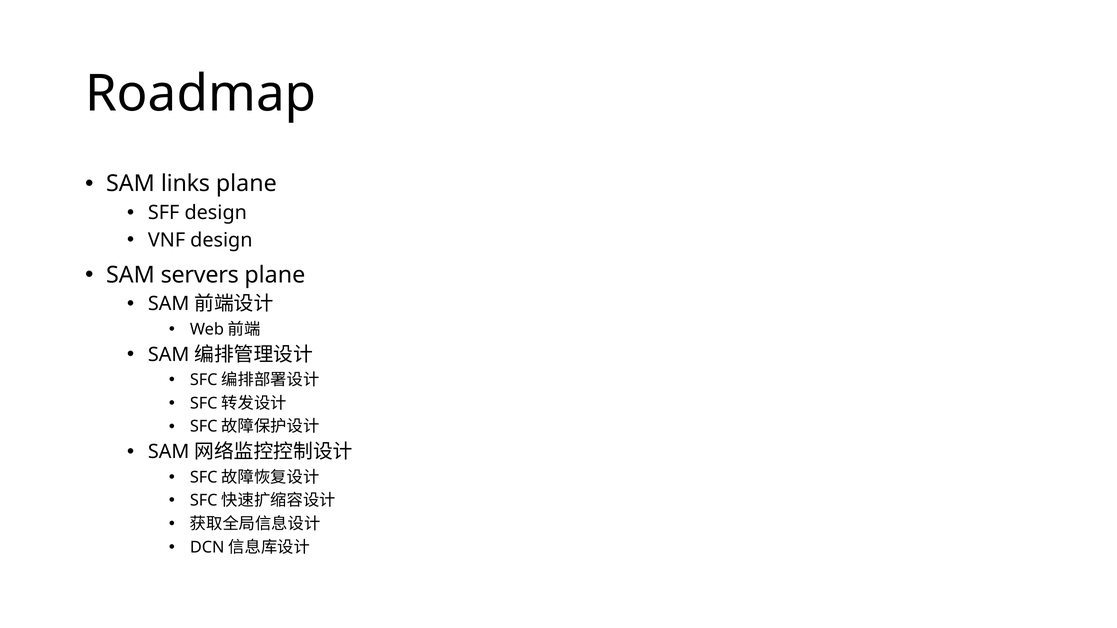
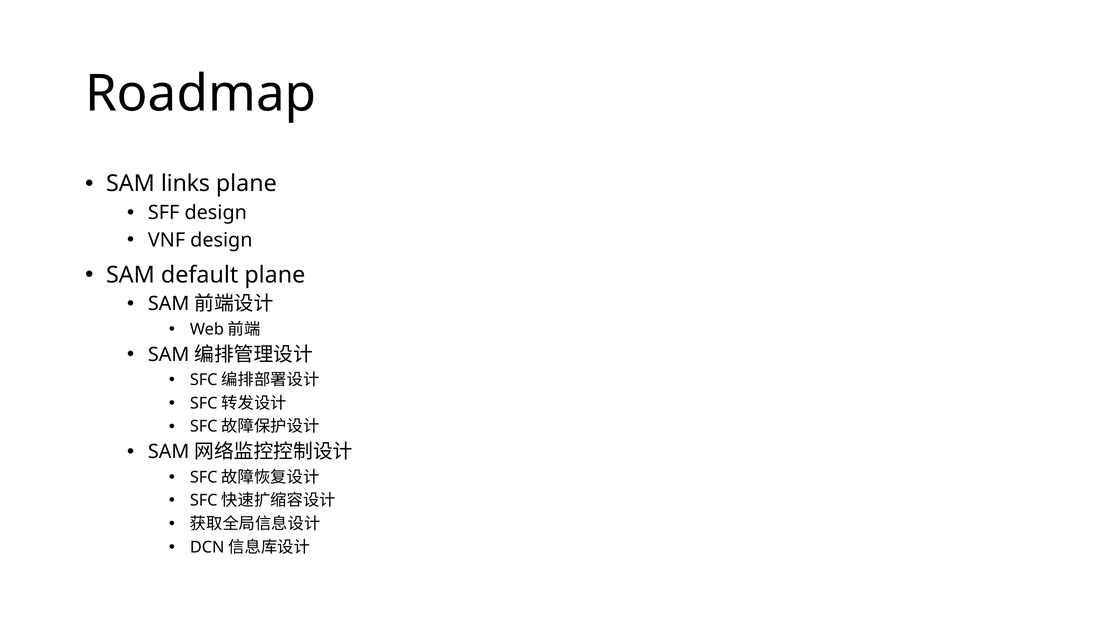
servers: servers -> default
